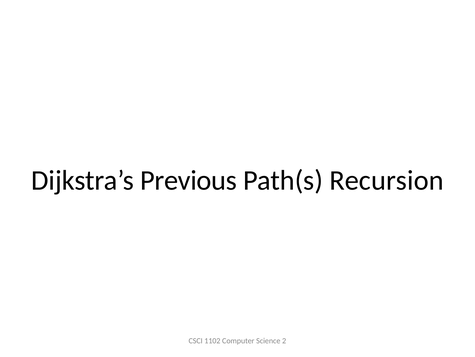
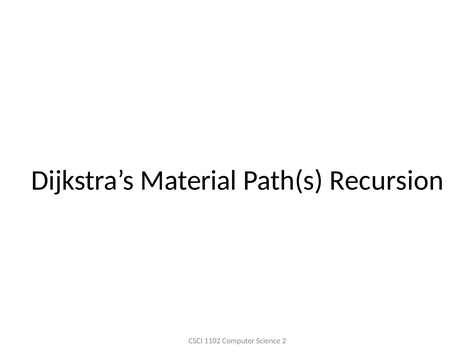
Previous: Previous -> Material
